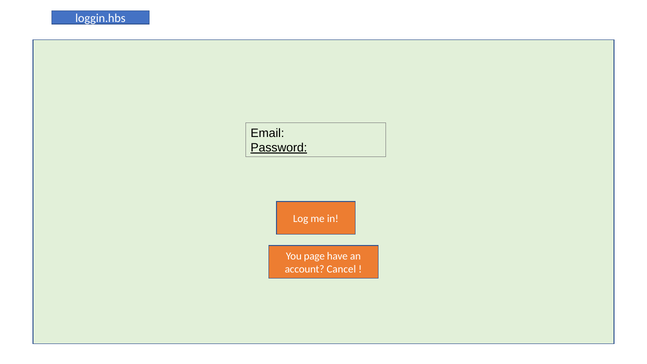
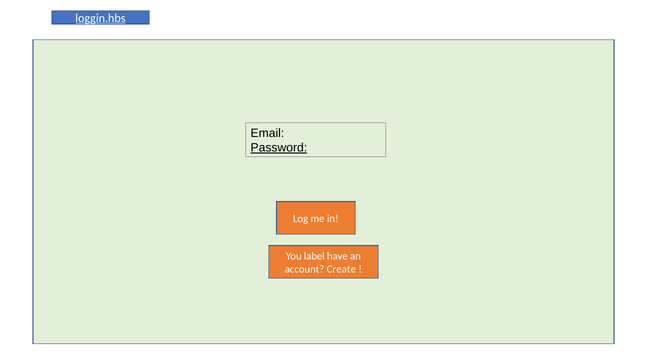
loggin.hbs underline: none -> present
page: page -> label
Cancel: Cancel -> Create
